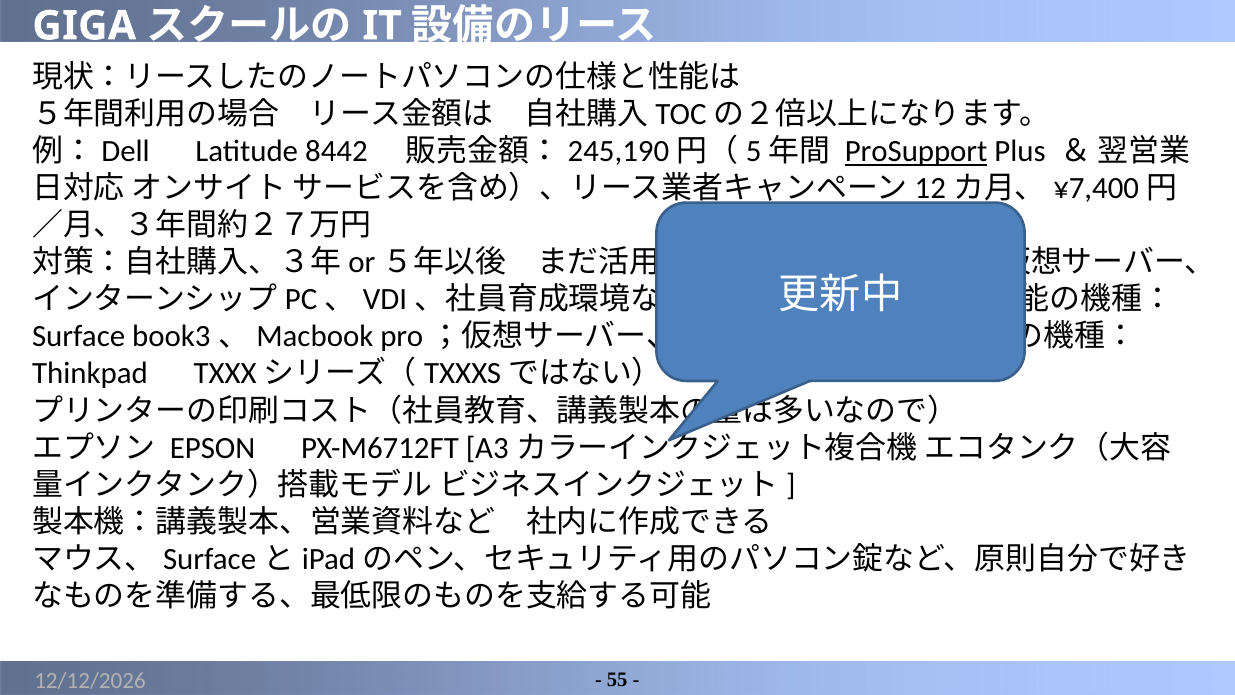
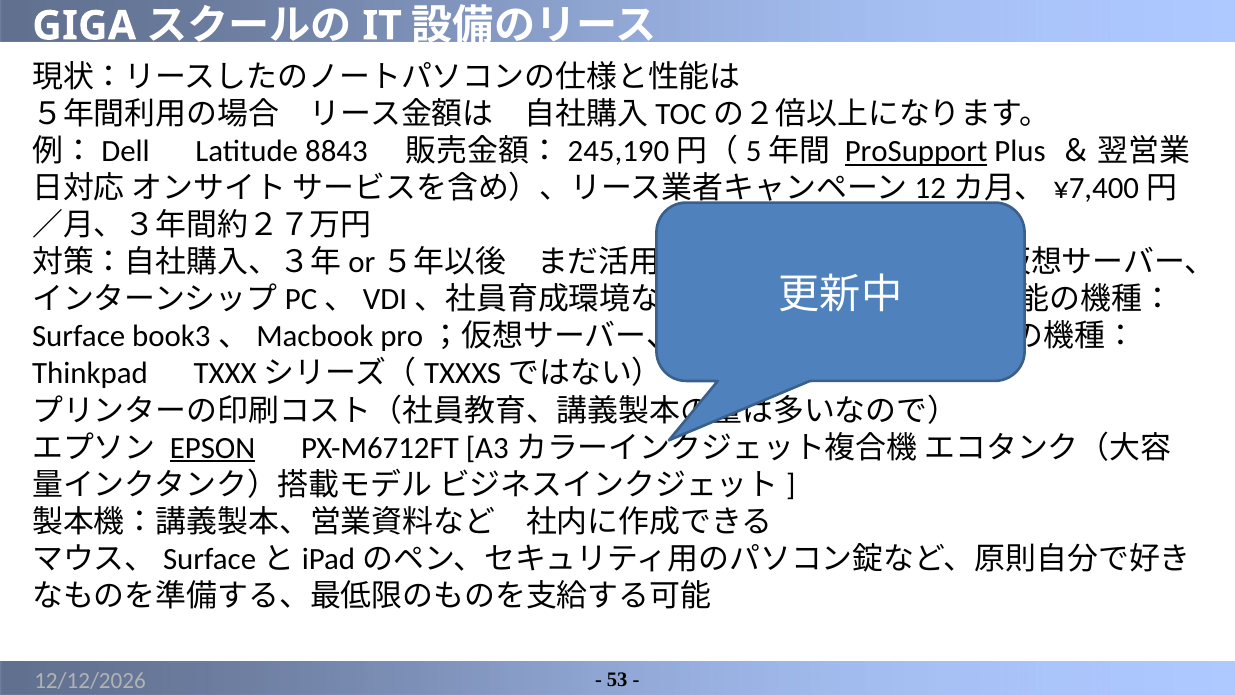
8442: 8442 -> 8843
EPSON underline: none -> present
55: 55 -> 53
